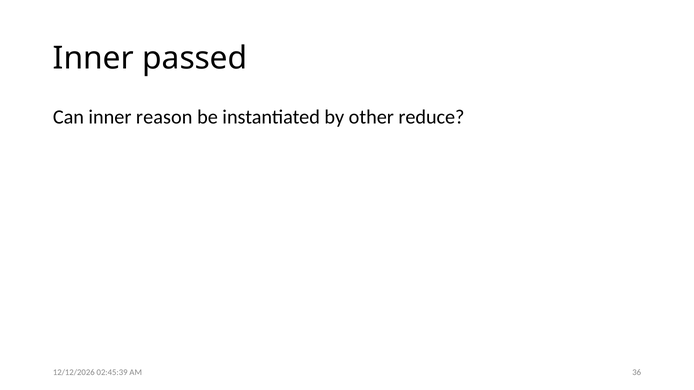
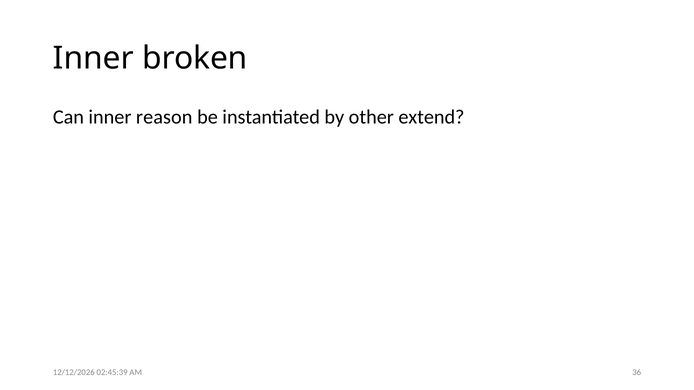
passed: passed -> broken
reduce: reduce -> extend
